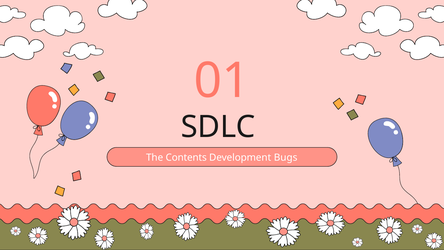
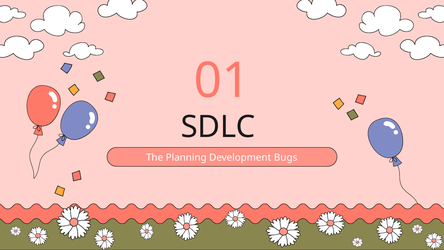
Contents: Contents -> Planning
